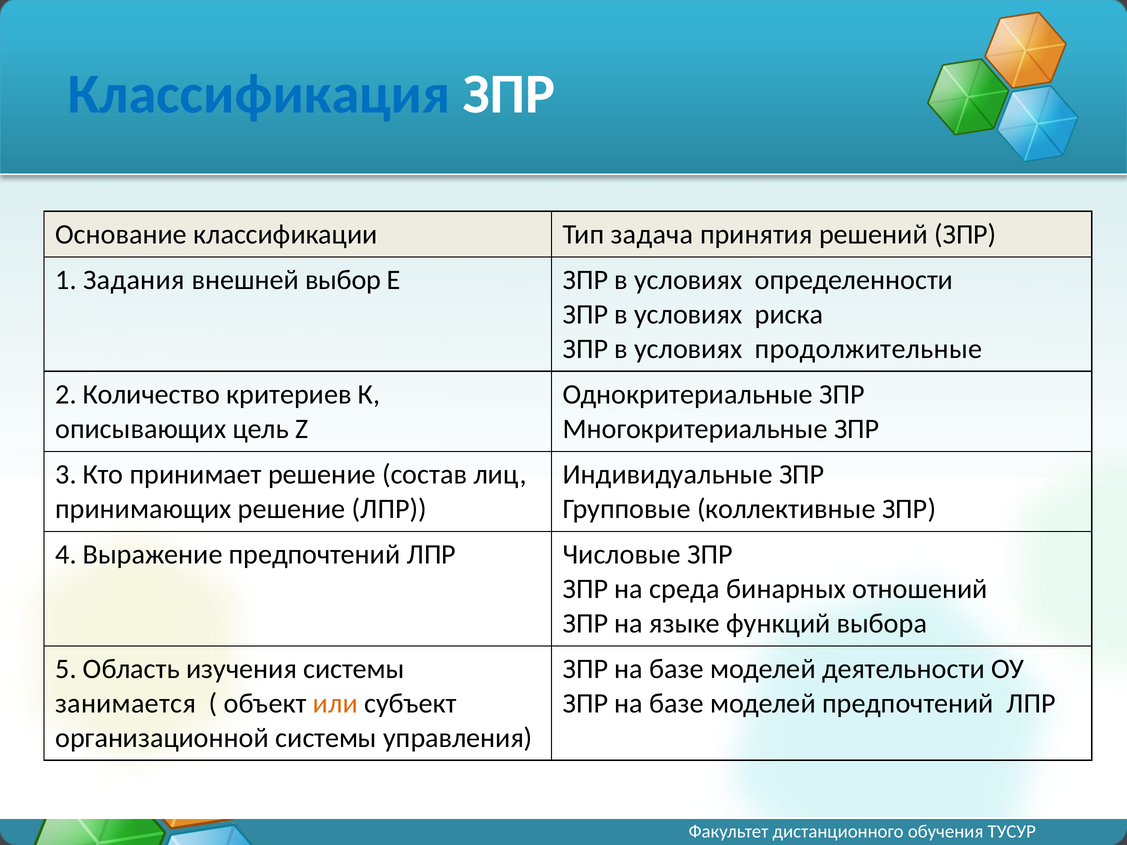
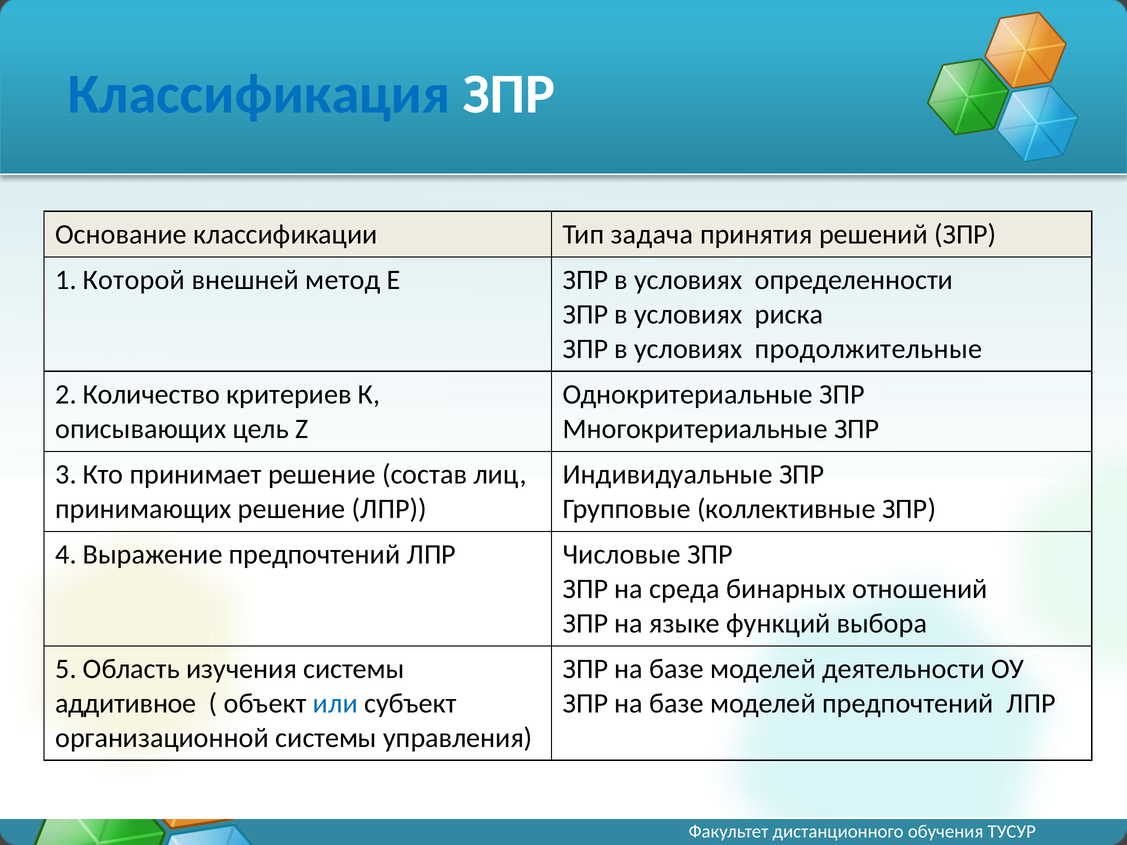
Задания: Задания -> Которой
выбор: выбор -> метод
занимается: занимается -> аддитивное
или colour: orange -> blue
